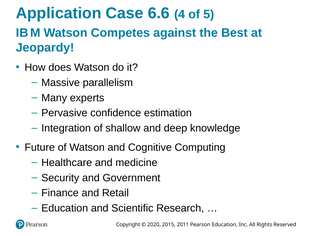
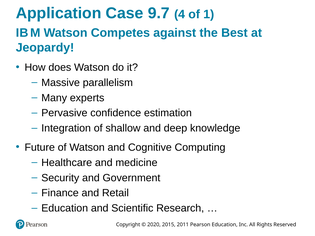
6.6: 6.6 -> 9.7
5: 5 -> 1
